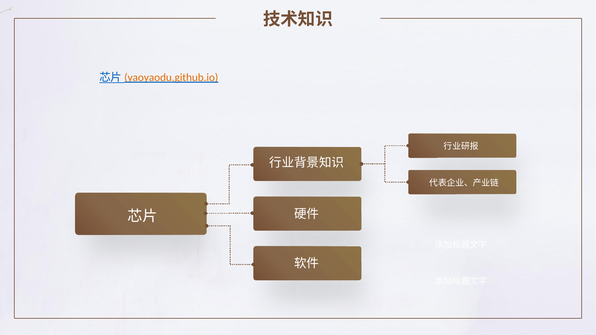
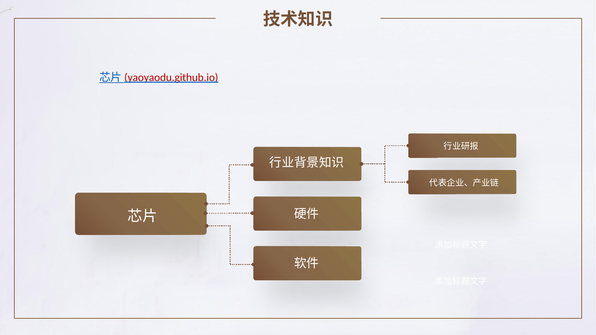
yaoyaodu.github.io colour: orange -> red
